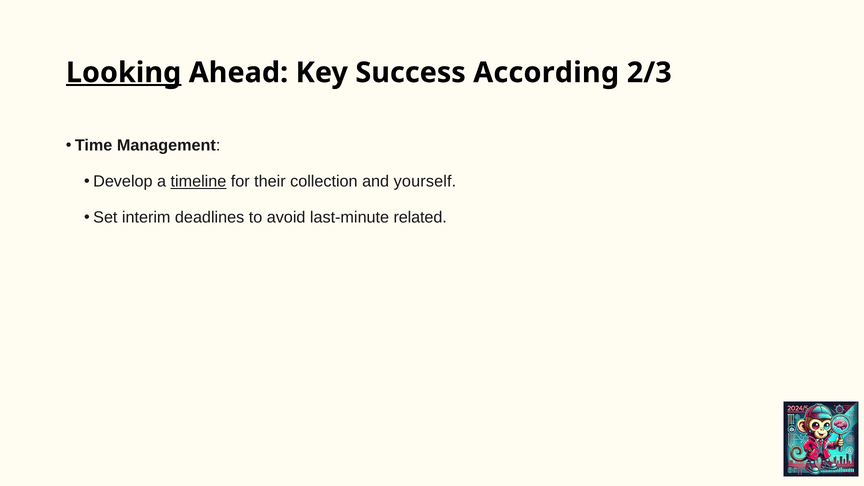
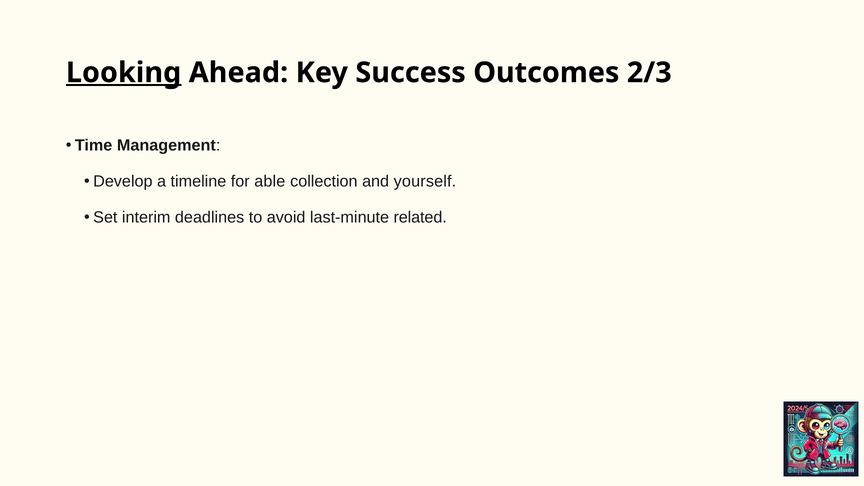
According: According -> Outcomes
timeline underline: present -> none
their: their -> able
